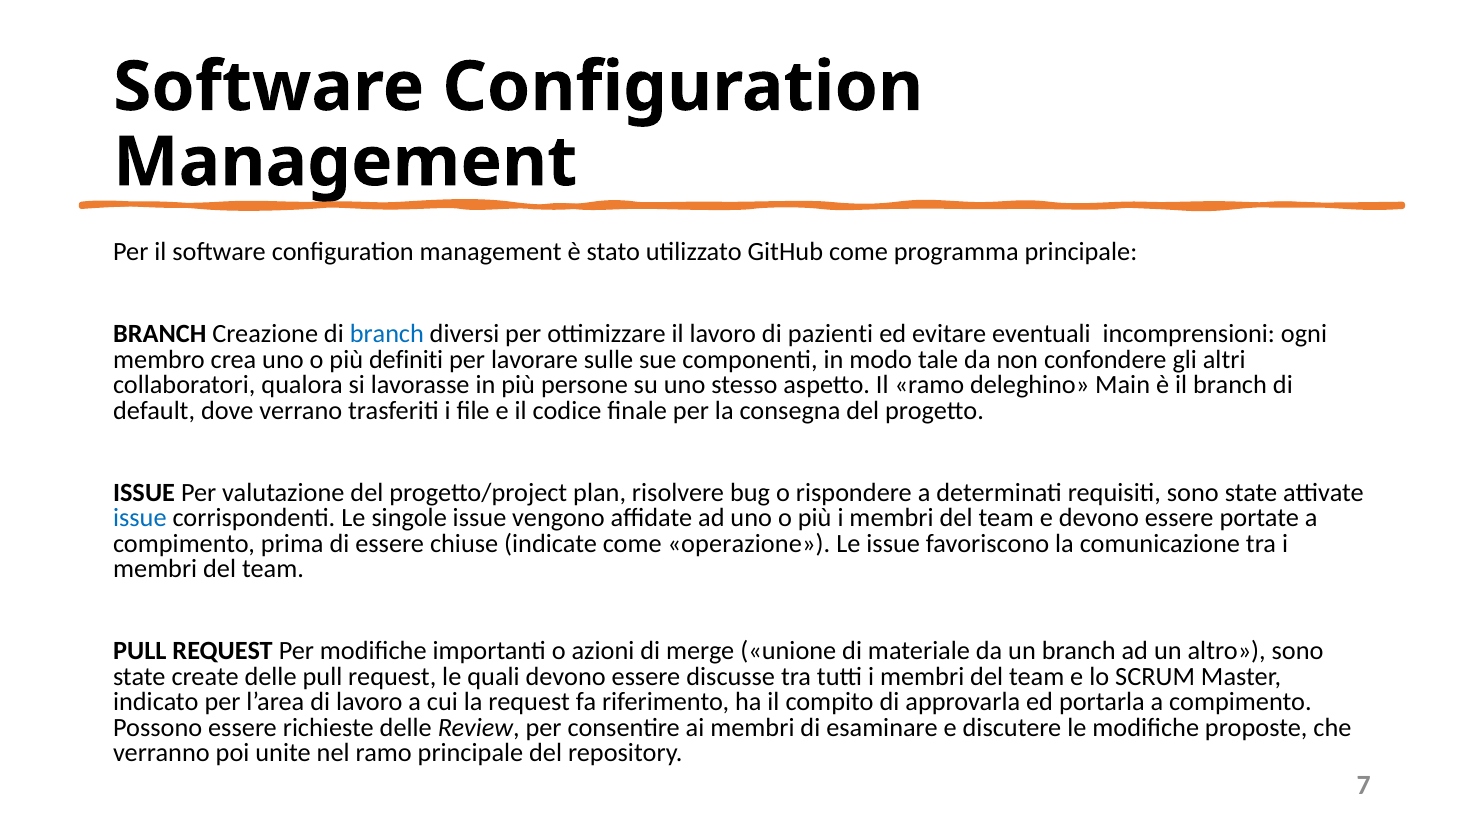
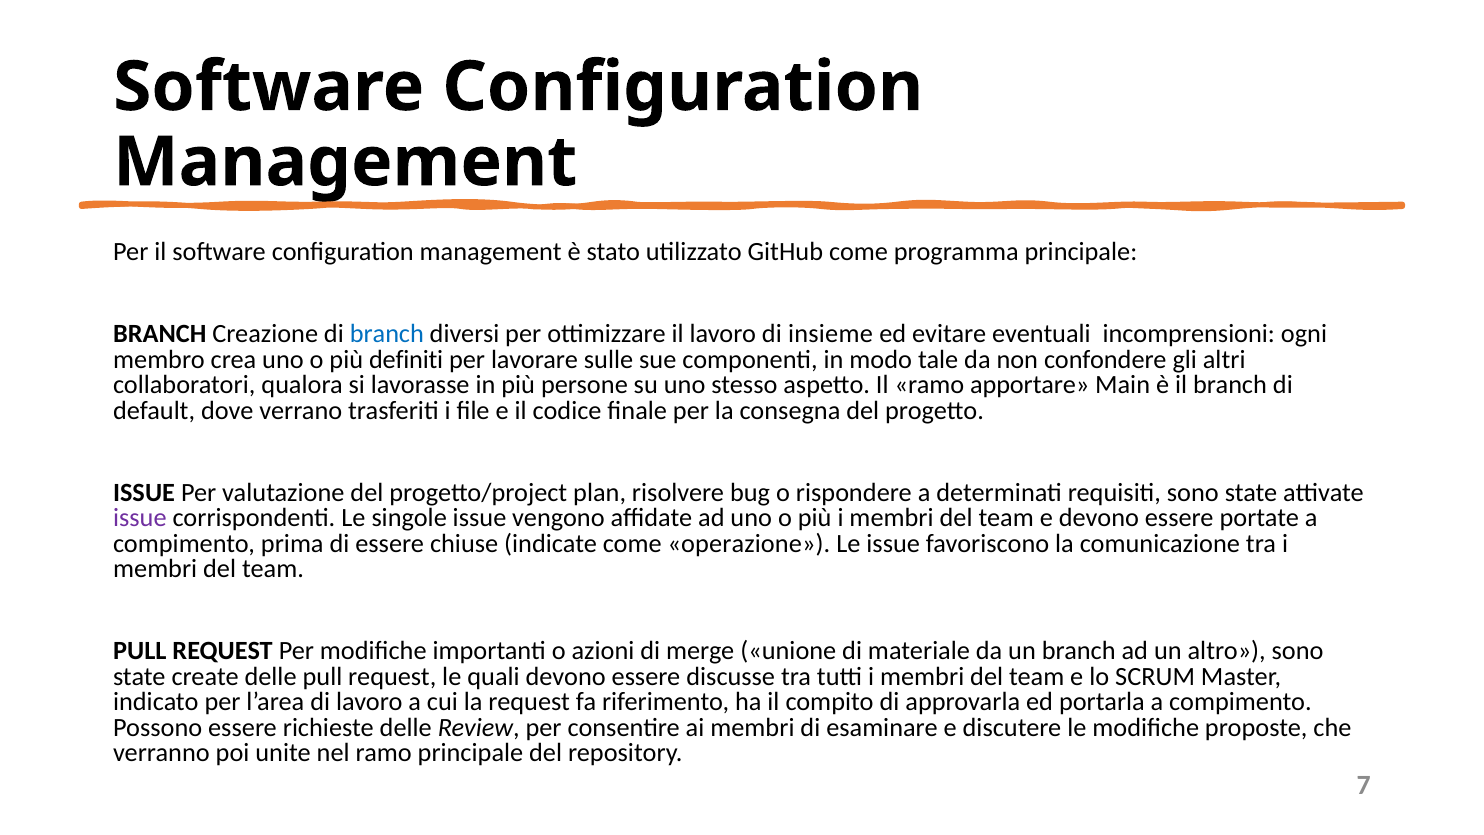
pazienti: pazienti -> insieme
deleghino: deleghino -> apportare
issue at (140, 518) colour: blue -> purple
